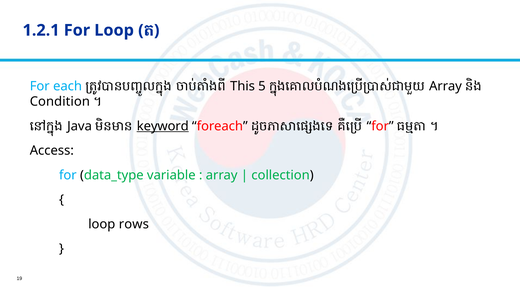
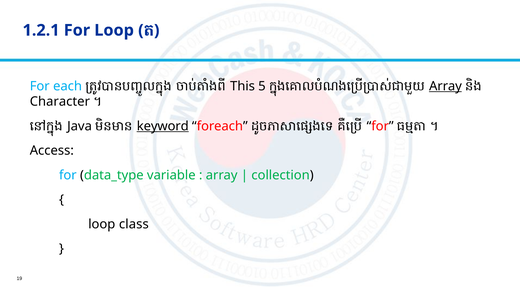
Array at (445, 86) underline: none -> present
Condition: Condition -> Character
rows: rows -> class
